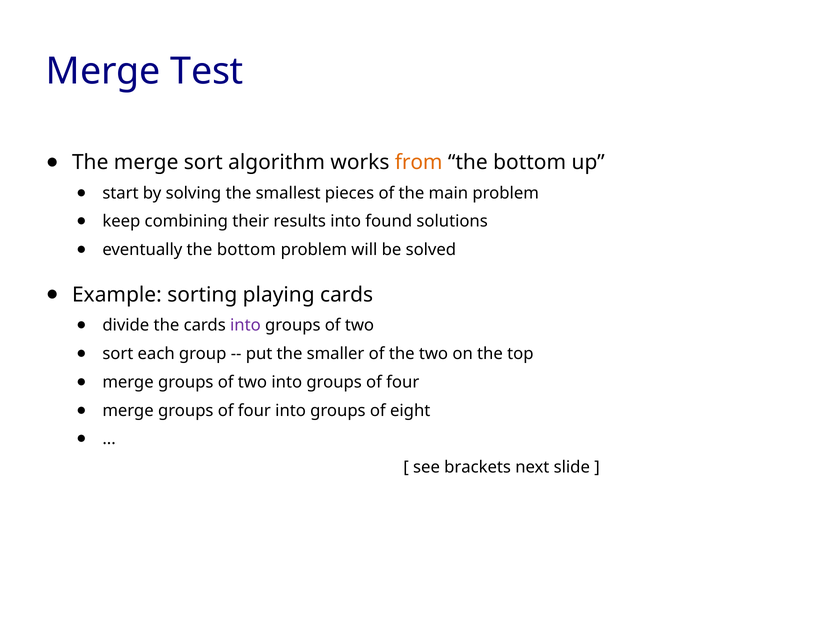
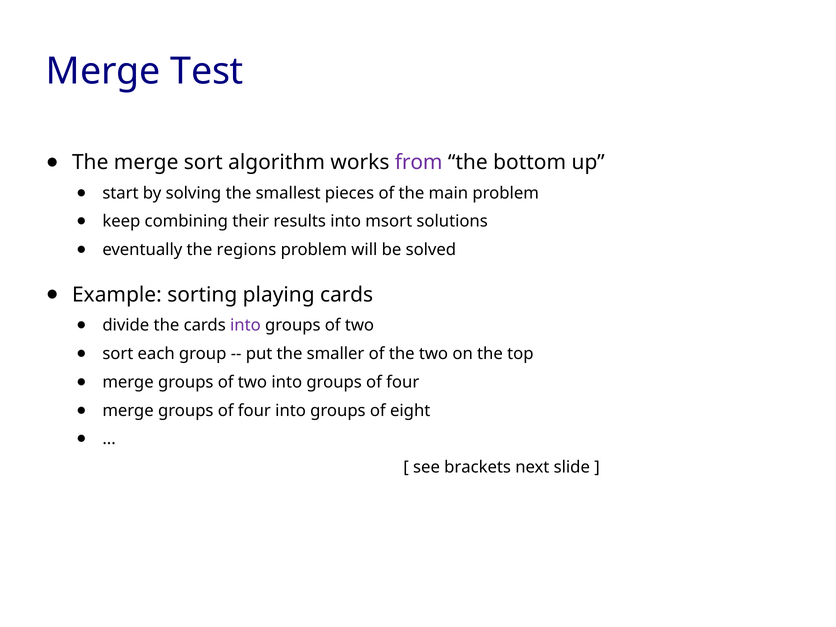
from colour: orange -> purple
found: found -> msort
eventually the bottom: bottom -> regions
